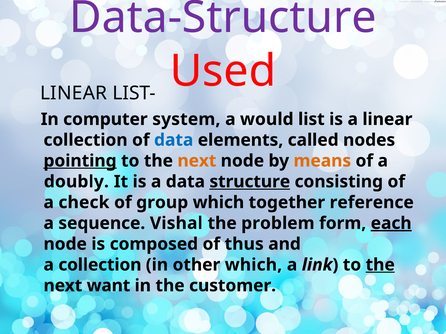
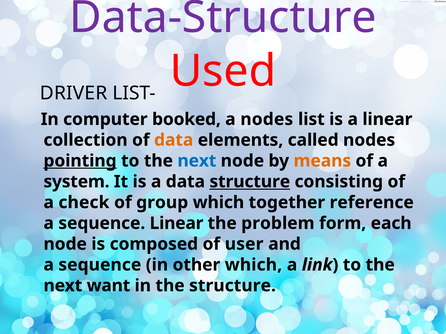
LINEAR at (74, 93): LINEAR -> DRIVER
system: system -> booked
a would: would -> nodes
data at (174, 140) colour: blue -> orange
next at (197, 161) colour: orange -> blue
doubly: doubly -> system
sequence Vishal: Vishal -> Linear
each underline: present -> none
thus: thus -> user
collection at (100, 265): collection -> sequence
the at (380, 265) underline: present -> none
the customer: customer -> structure
